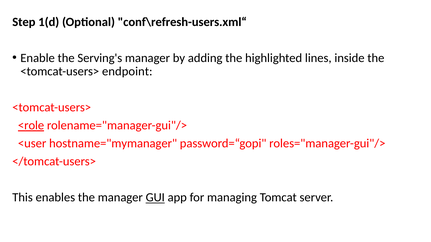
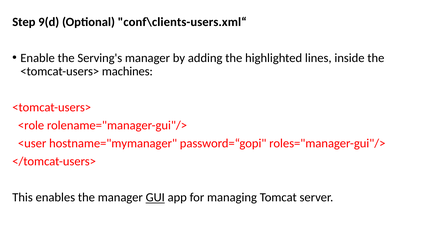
1(d: 1(d -> 9(d
conf\refresh-users.xml“: conf\refresh-users.xml“ -> conf\clients-users.xml“
endpoint: endpoint -> machines
<role underline: present -> none
